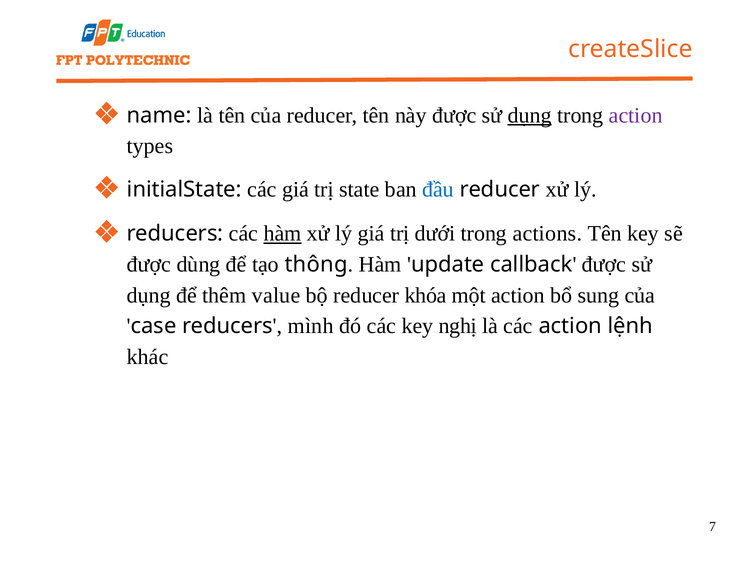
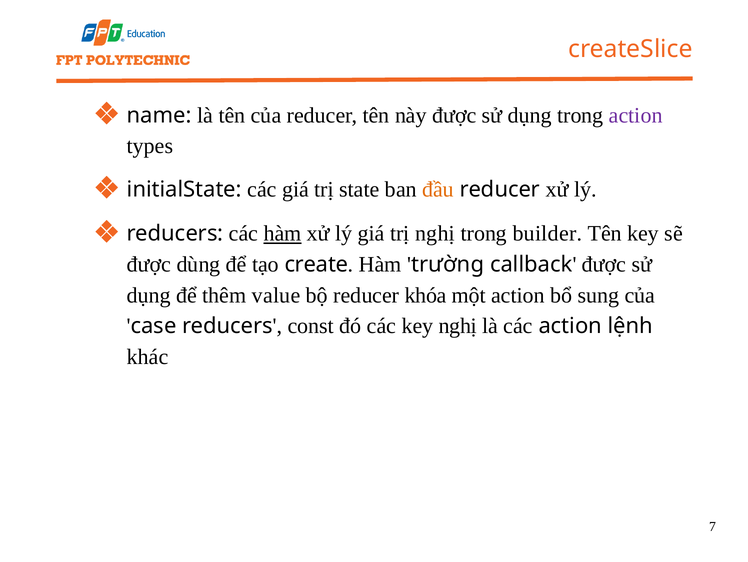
dụng at (530, 115) underline: present -> none
đầu colour: blue -> orange
trị dưới: dưới -> nghị
actions: actions -> builder
thông: thông -> create
update: update -> trường
mình: mình -> const
